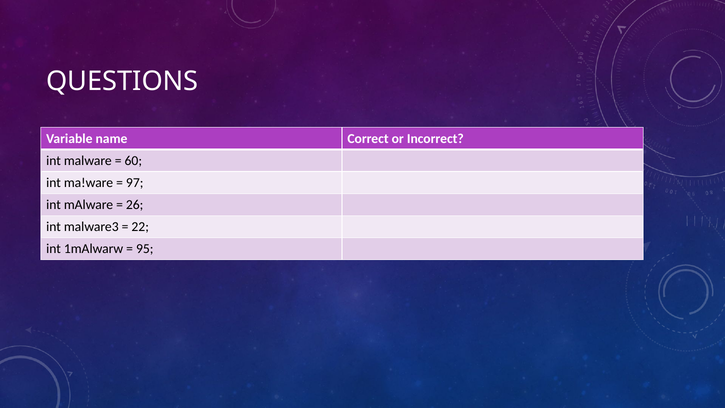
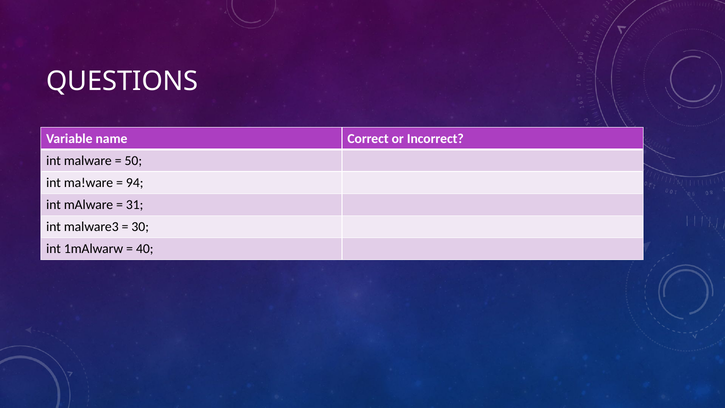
60: 60 -> 50
97: 97 -> 94
26: 26 -> 31
22: 22 -> 30
95: 95 -> 40
